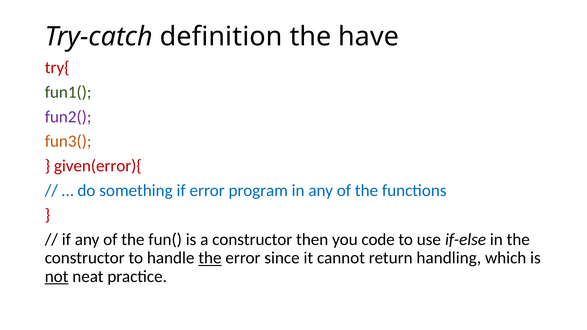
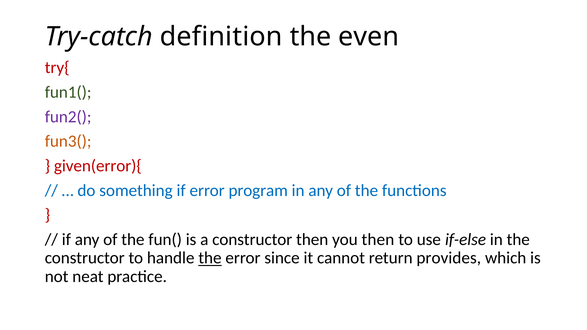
have: have -> even
you code: code -> then
handling: handling -> provides
not underline: present -> none
